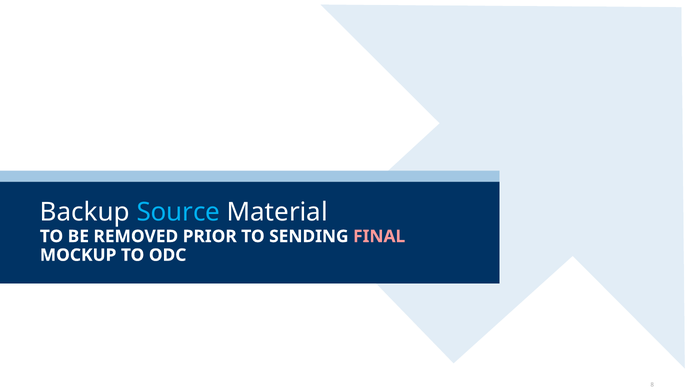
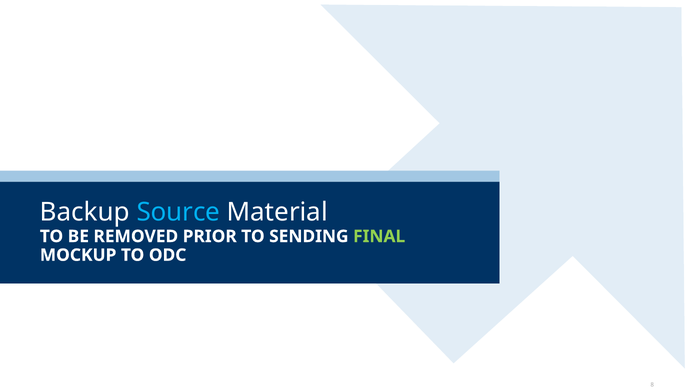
FINAL colour: pink -> light green
